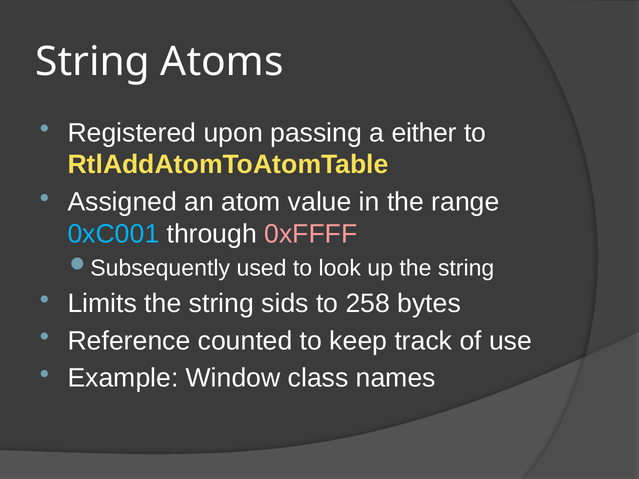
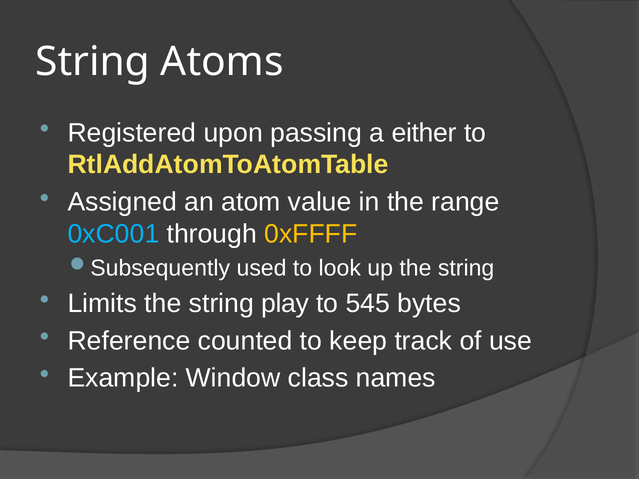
0xFFFF colour: pink -> yellow
sids: sids -> play
258: 258 -> 545
